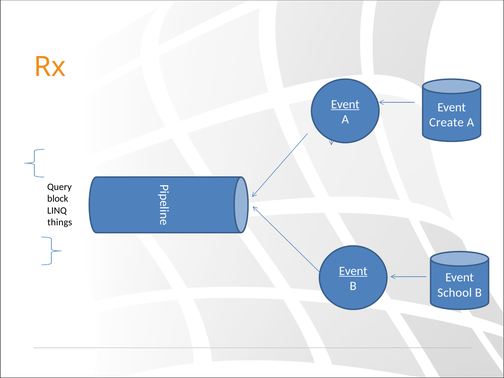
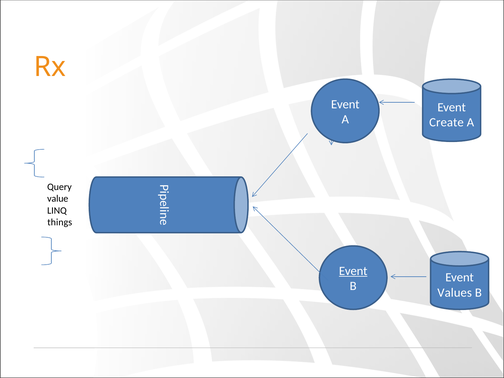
Event at (345, 104) underline: present -> none
block: block -> value
School: School -> Values
